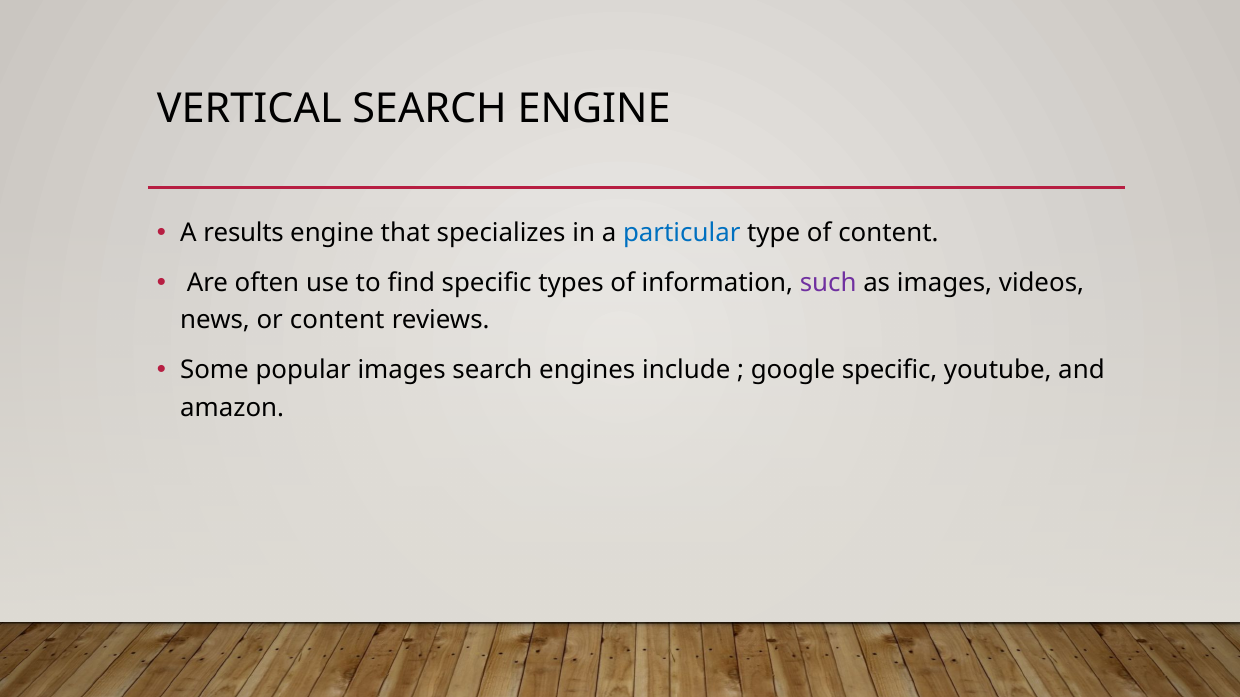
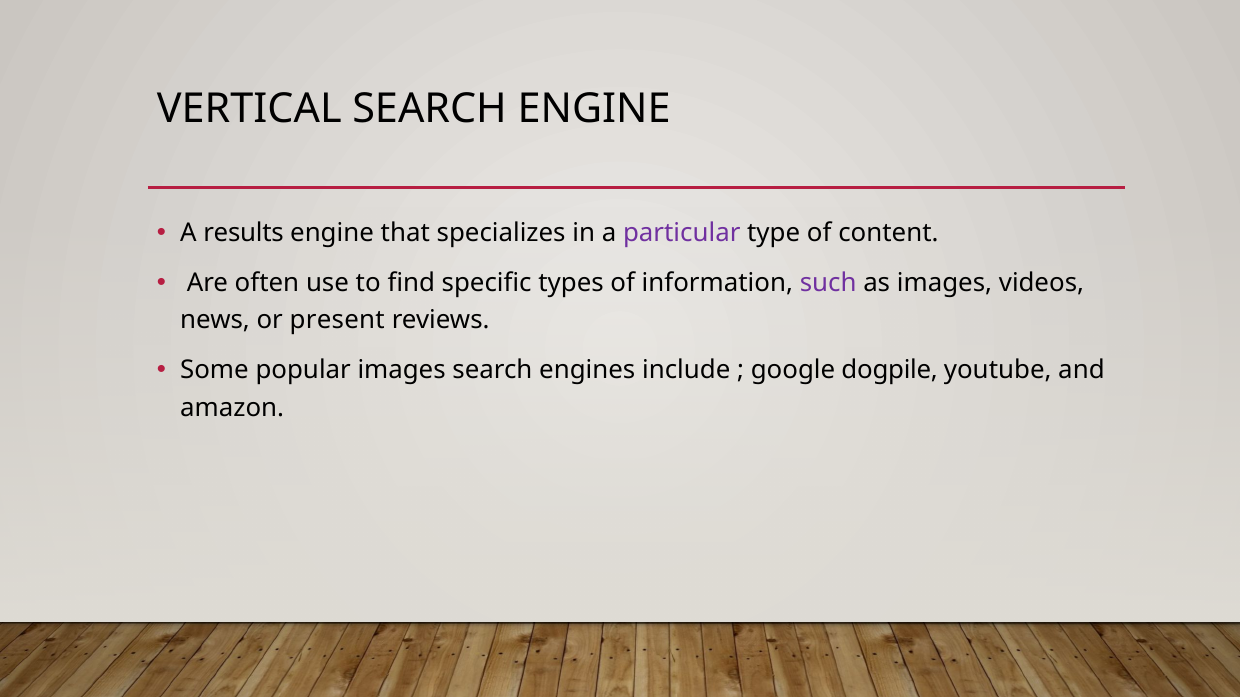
particular colour: blue -> purple
or content: content -> present
google specific: specific -> dogpile
